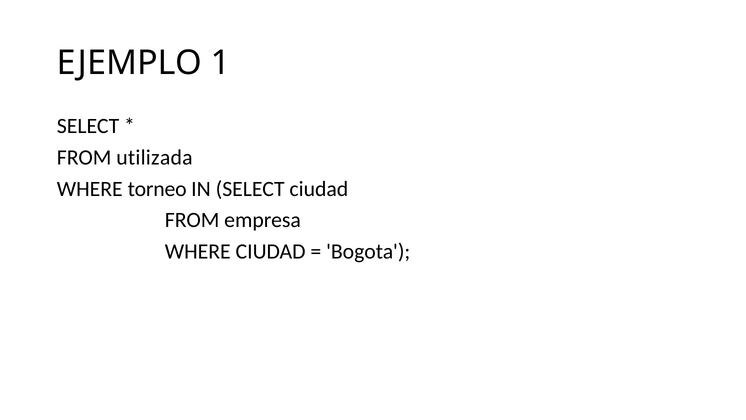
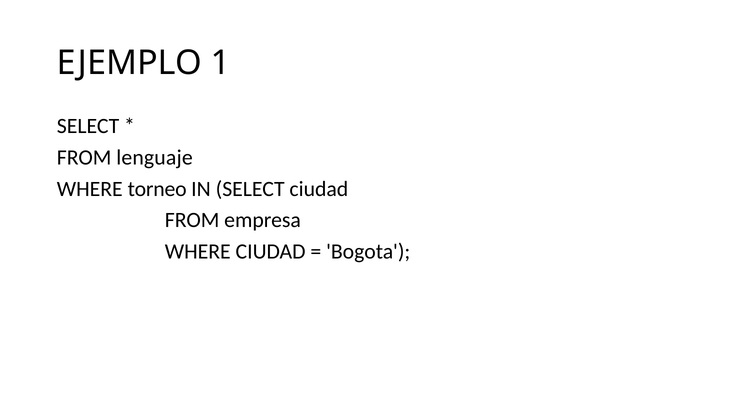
utilizada: utilizada -> lenguaje
